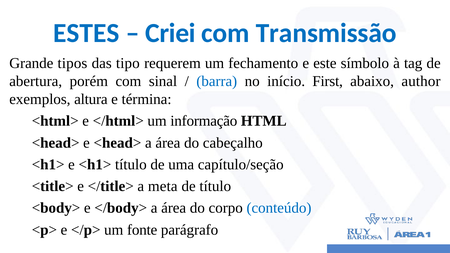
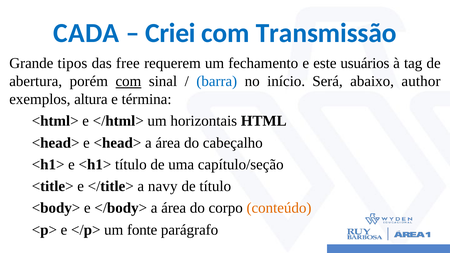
ESTES: ESTES -> CADA
tipo: tipo -> free
símbolo: símbolo -> usuários
com at (128, 81) underline: none -> present
First: First -> Será
informação: informação -> horizontais
meta: meta -> navy
conteúdo colour: blue -> orange
